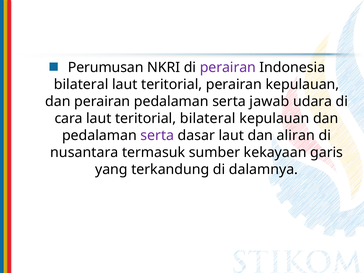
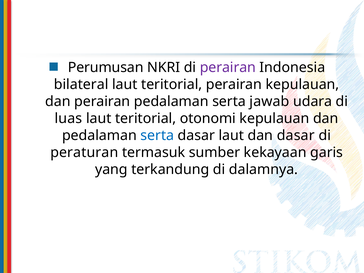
cara: cara -> luas
teritorial bilateral: bilateral -> otonomi
serta at (157, 136) colour: purple -> blue
dan aliran: aliran -> dasar
nusantara: nusantara -> peraturan
